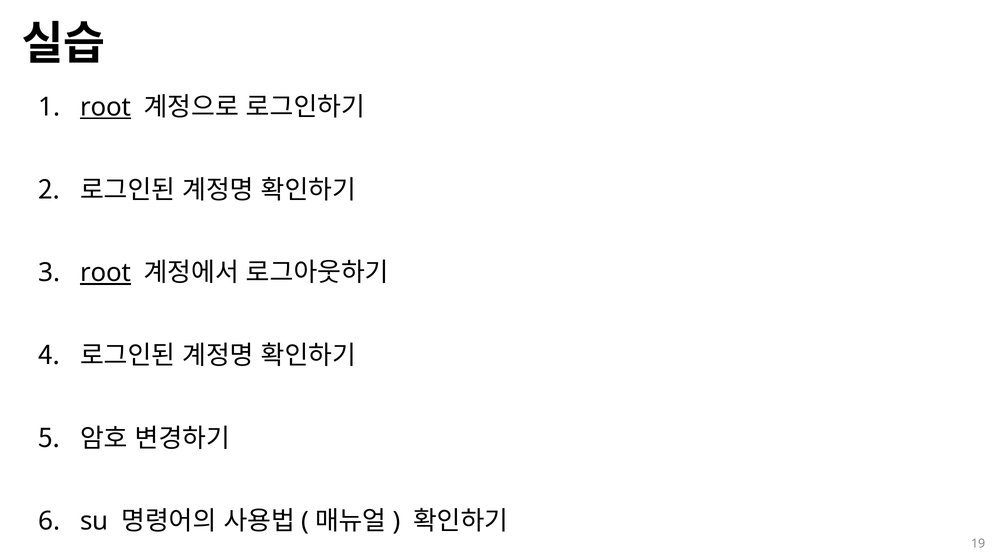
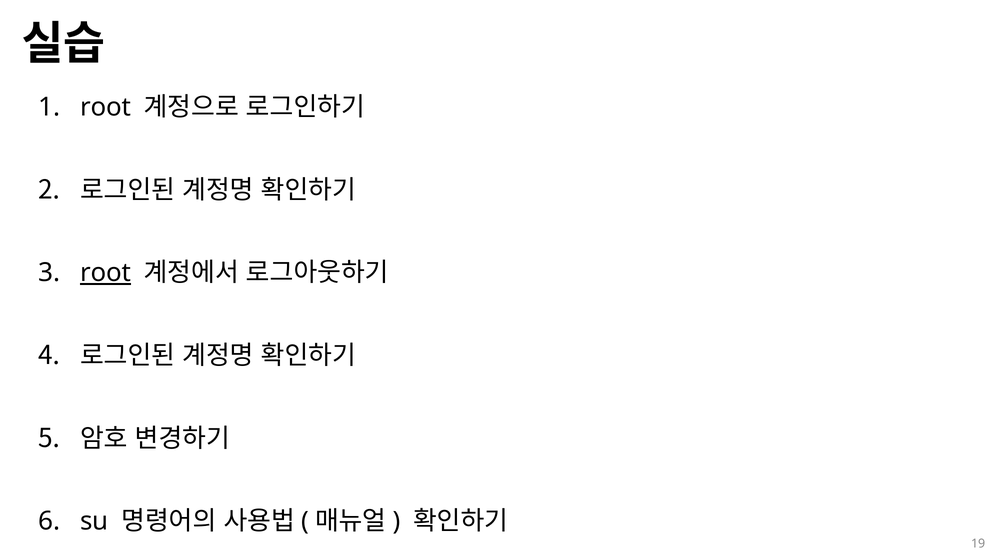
root at (106, 107) underline: present -> none
